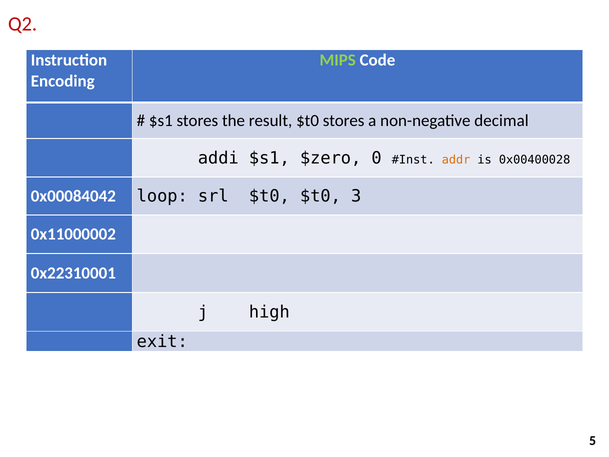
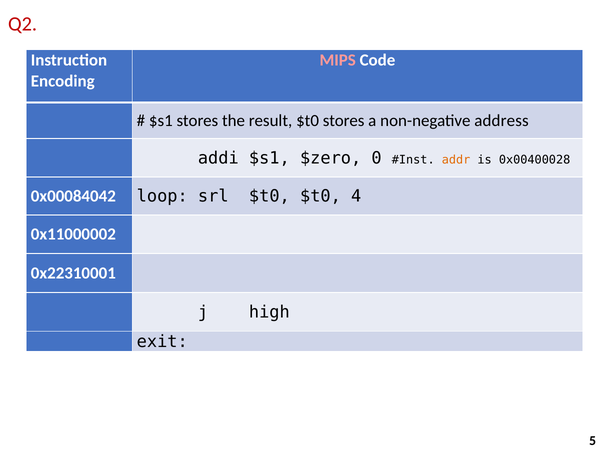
MIPS colour: light green -> pink
decimal: decimal -> address
3: 3 -> 4
